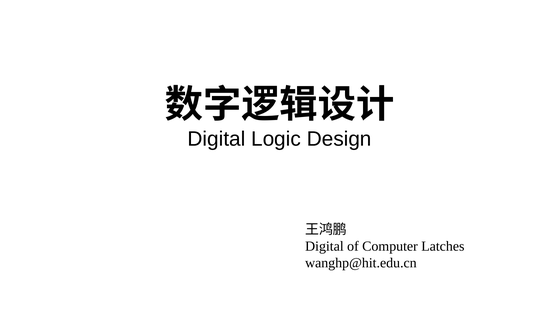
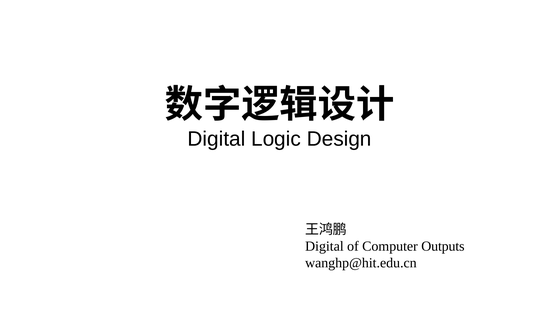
Latches: Latches -> Outputs
